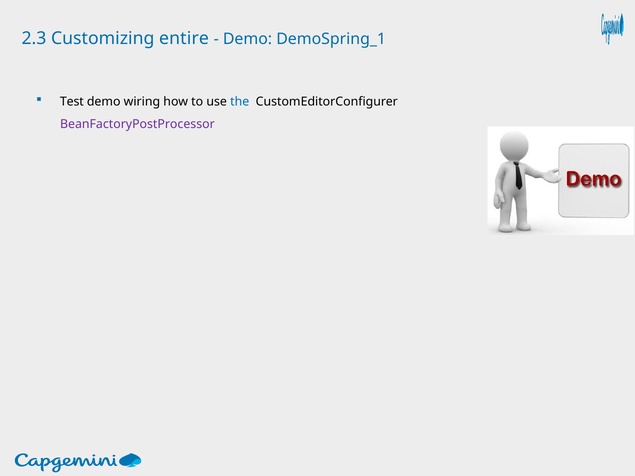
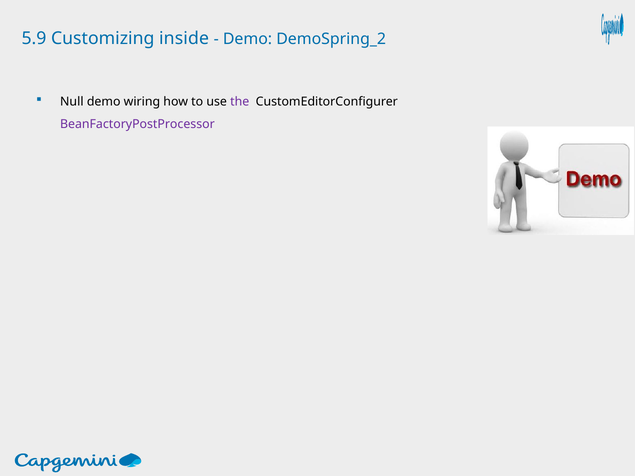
2.3: 2.3 -> 5.9
entire: entire -> inside
DemoSpring_1: DemoSpring_1 -> DemoSpring_2
Test: Test -> Null
the colour: blue -> purple
